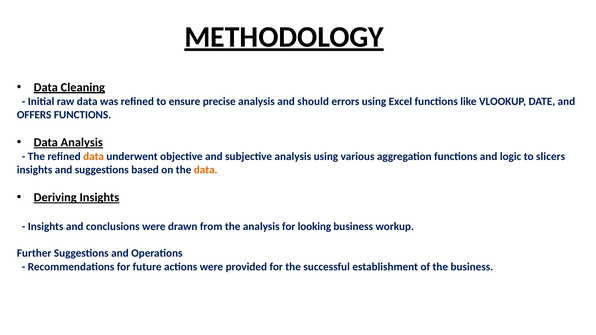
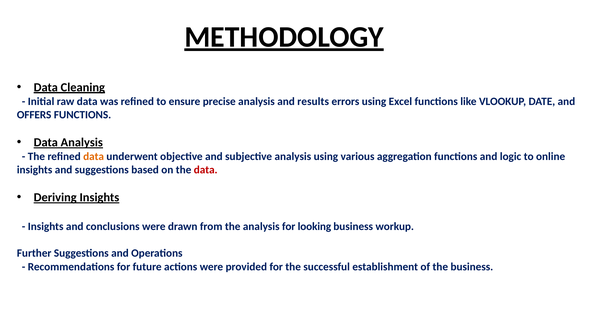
should: should -> results
slicers: slicers -> online
data at (206, 170) colour: orange -> red
